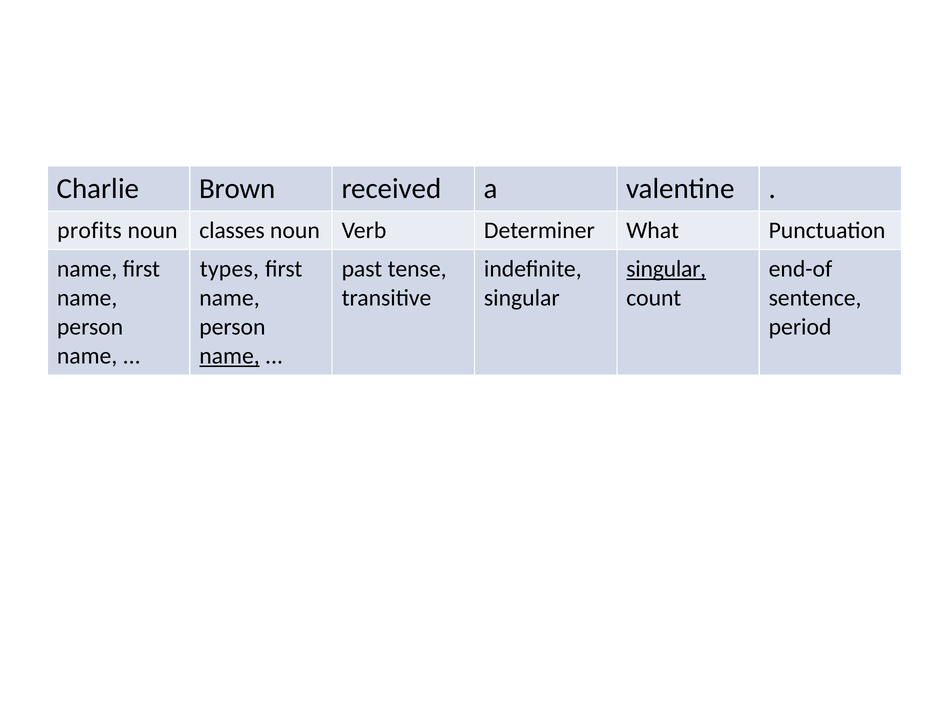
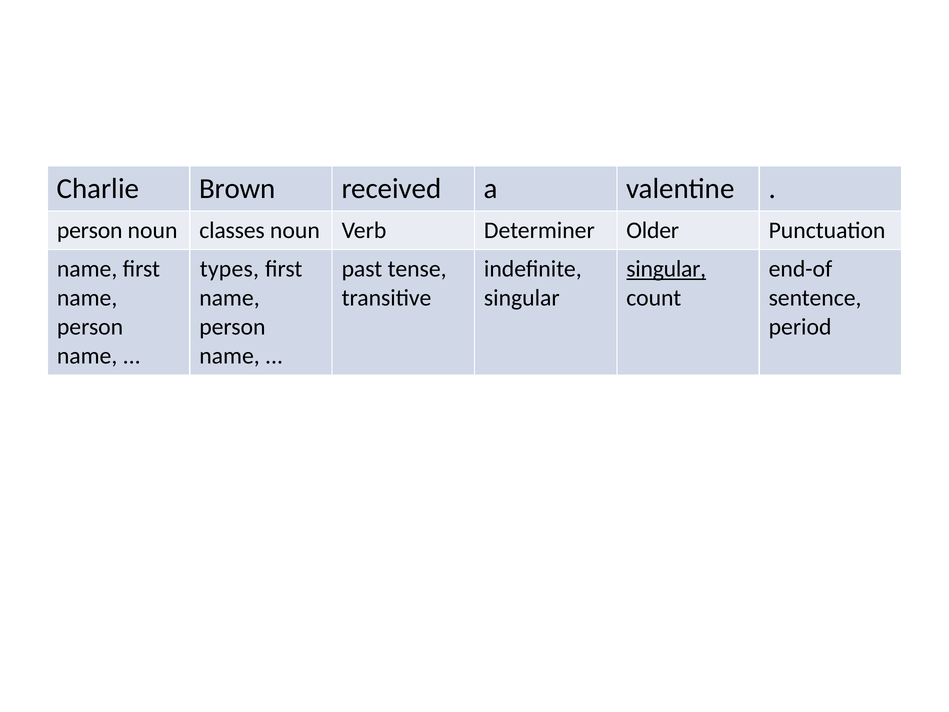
profits at (89, 230): profits -> person
What: What -> Older
name at (230, 356) underline: present -> none
